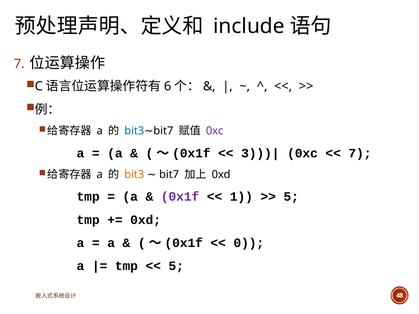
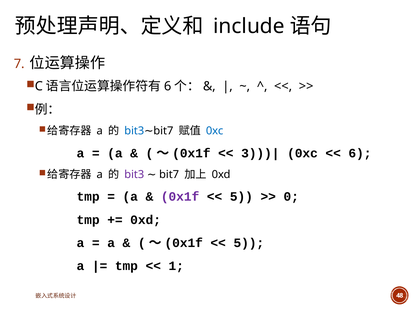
0xc at (215, 131) colour: purple -> blue
7 at (360, 153): 7 -> 6
bit3 at (134, 175) colour: orange -> purple
1 at (241, 197): 1 -> 5
5 at (291, 197): 5 -> 0
0 at (249, 243): 0 -> 5
5 at (176, 266): 5 -> 1
